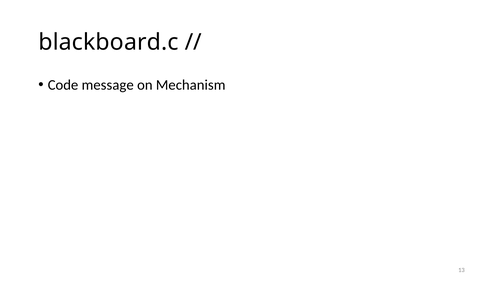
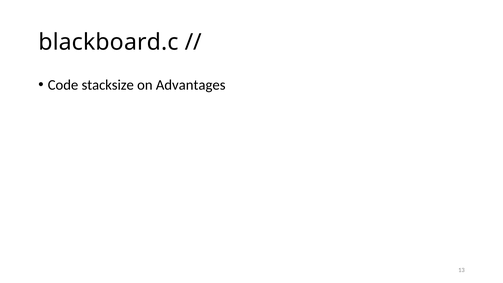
message: message -> stacksize
Mechanism: Mechanism -> Advantages
